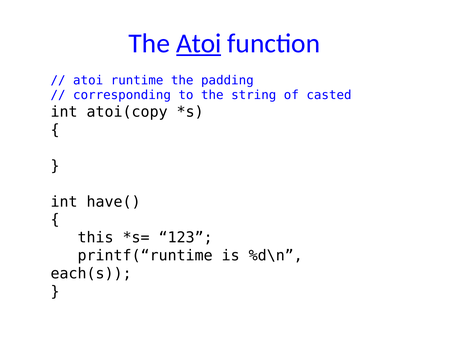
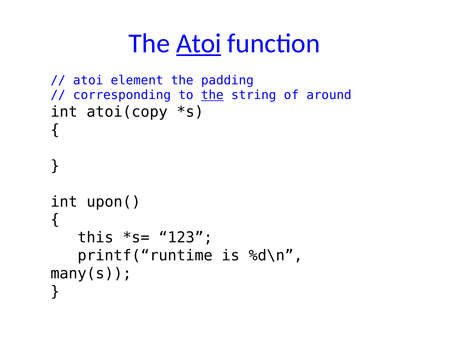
runtime: runtime -> element
the at (212, 95) underline: none -> present
casted: casted -> around
have(: have( -> upon(
each(s: each(s -> many(s
